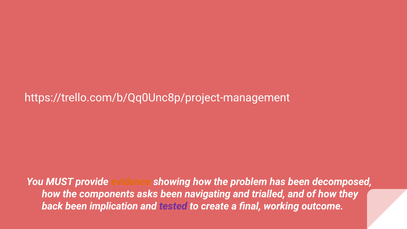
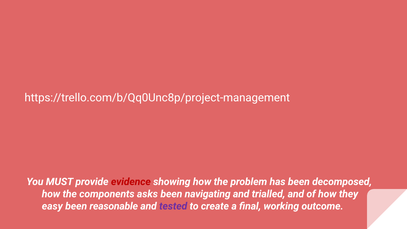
evidence colour: orange -> red
back: back -> easy
implication: implication -> reasonable
